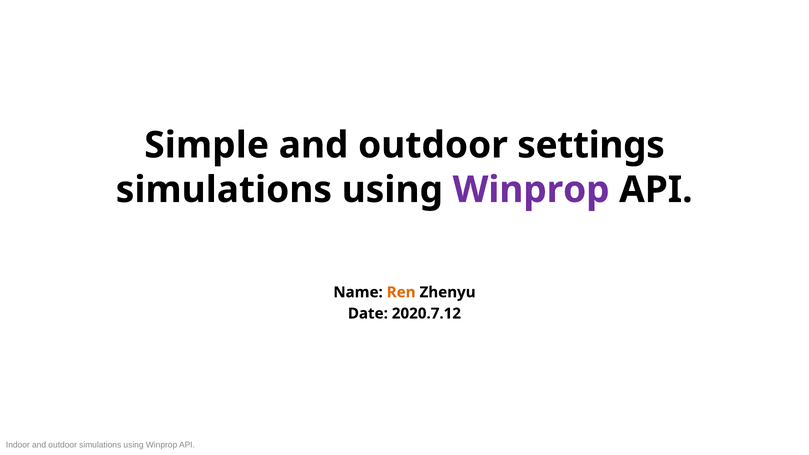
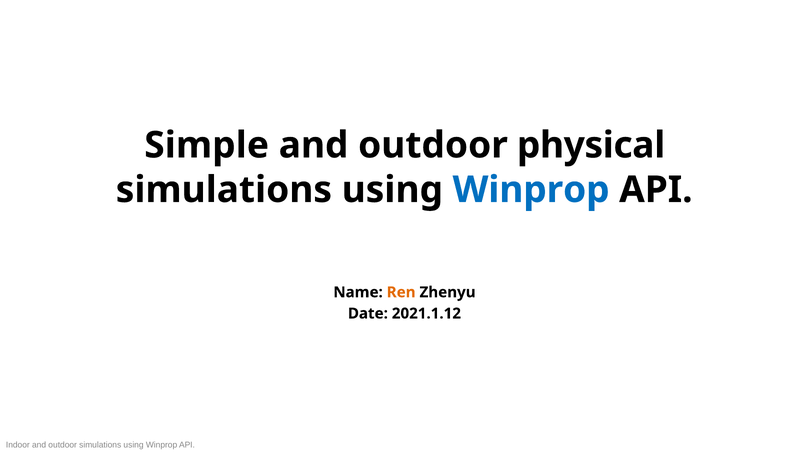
settings: settings -> physical
Winprop at (531, 190) colour: purple -> blue
2020.7.12: 2020.7.12 -> 2021.1.12
